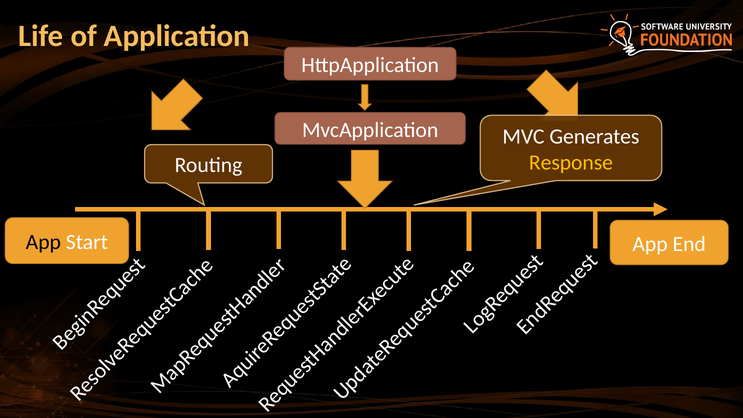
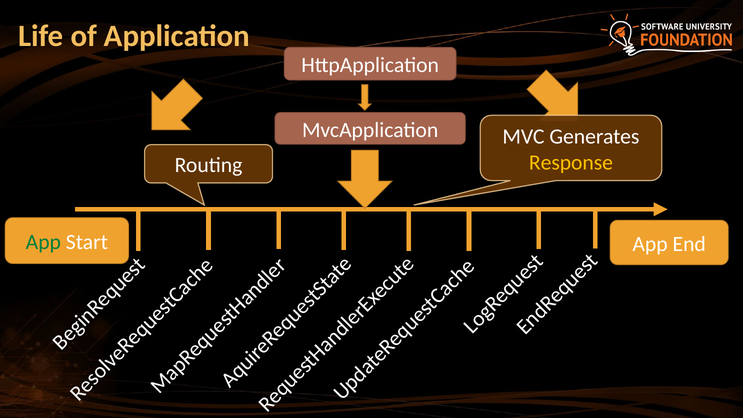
App at (43, 242) colour: black -> green
